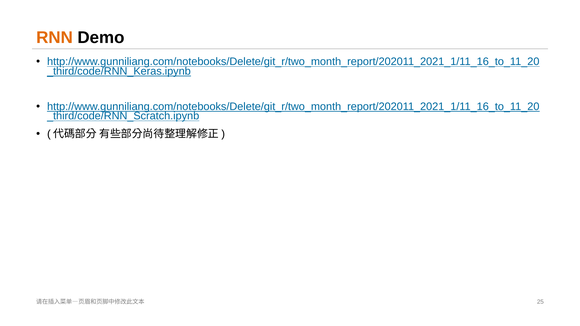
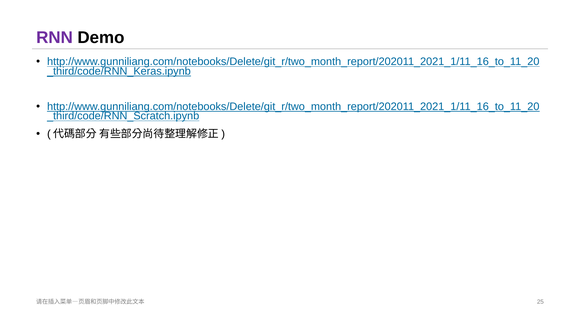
RNN colour: orange -> purple
